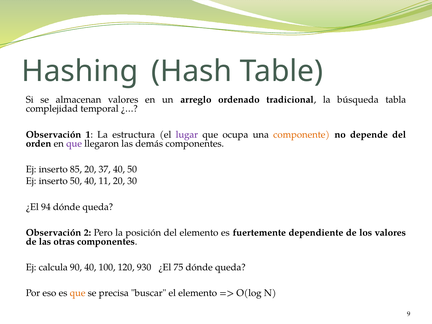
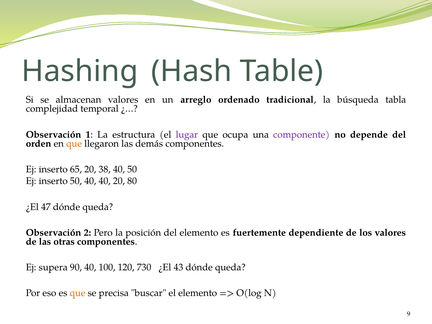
componente colour: orange -> purple
que at (74, 144) colour: purple -> orange
85: 85 -> 65
37: 37 -> 38
40 11: 11 -> 40
30: 30 -> 80
94: 94 -> 47
calcula: calcula -> supera
930: 930 -> 730
75: 75 -> 43
